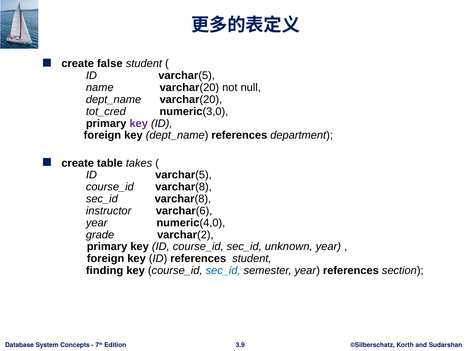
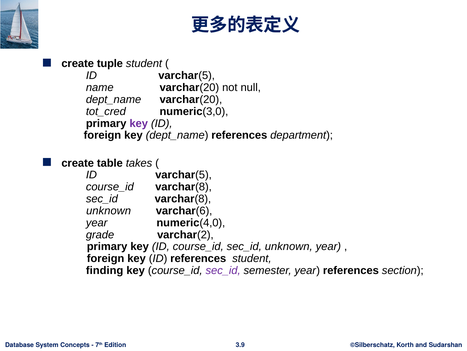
false: false -> tuple
instructor at (109, 210): instructor -> unknown
sec_id at (223, 270) colour: blue -> purple
